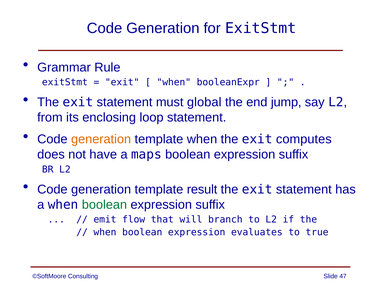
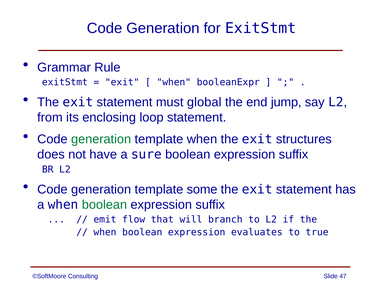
generation at (101, 139) colour: orange -> green
computes: computes -> structures
maps: maps -> sure
result: result -> some
